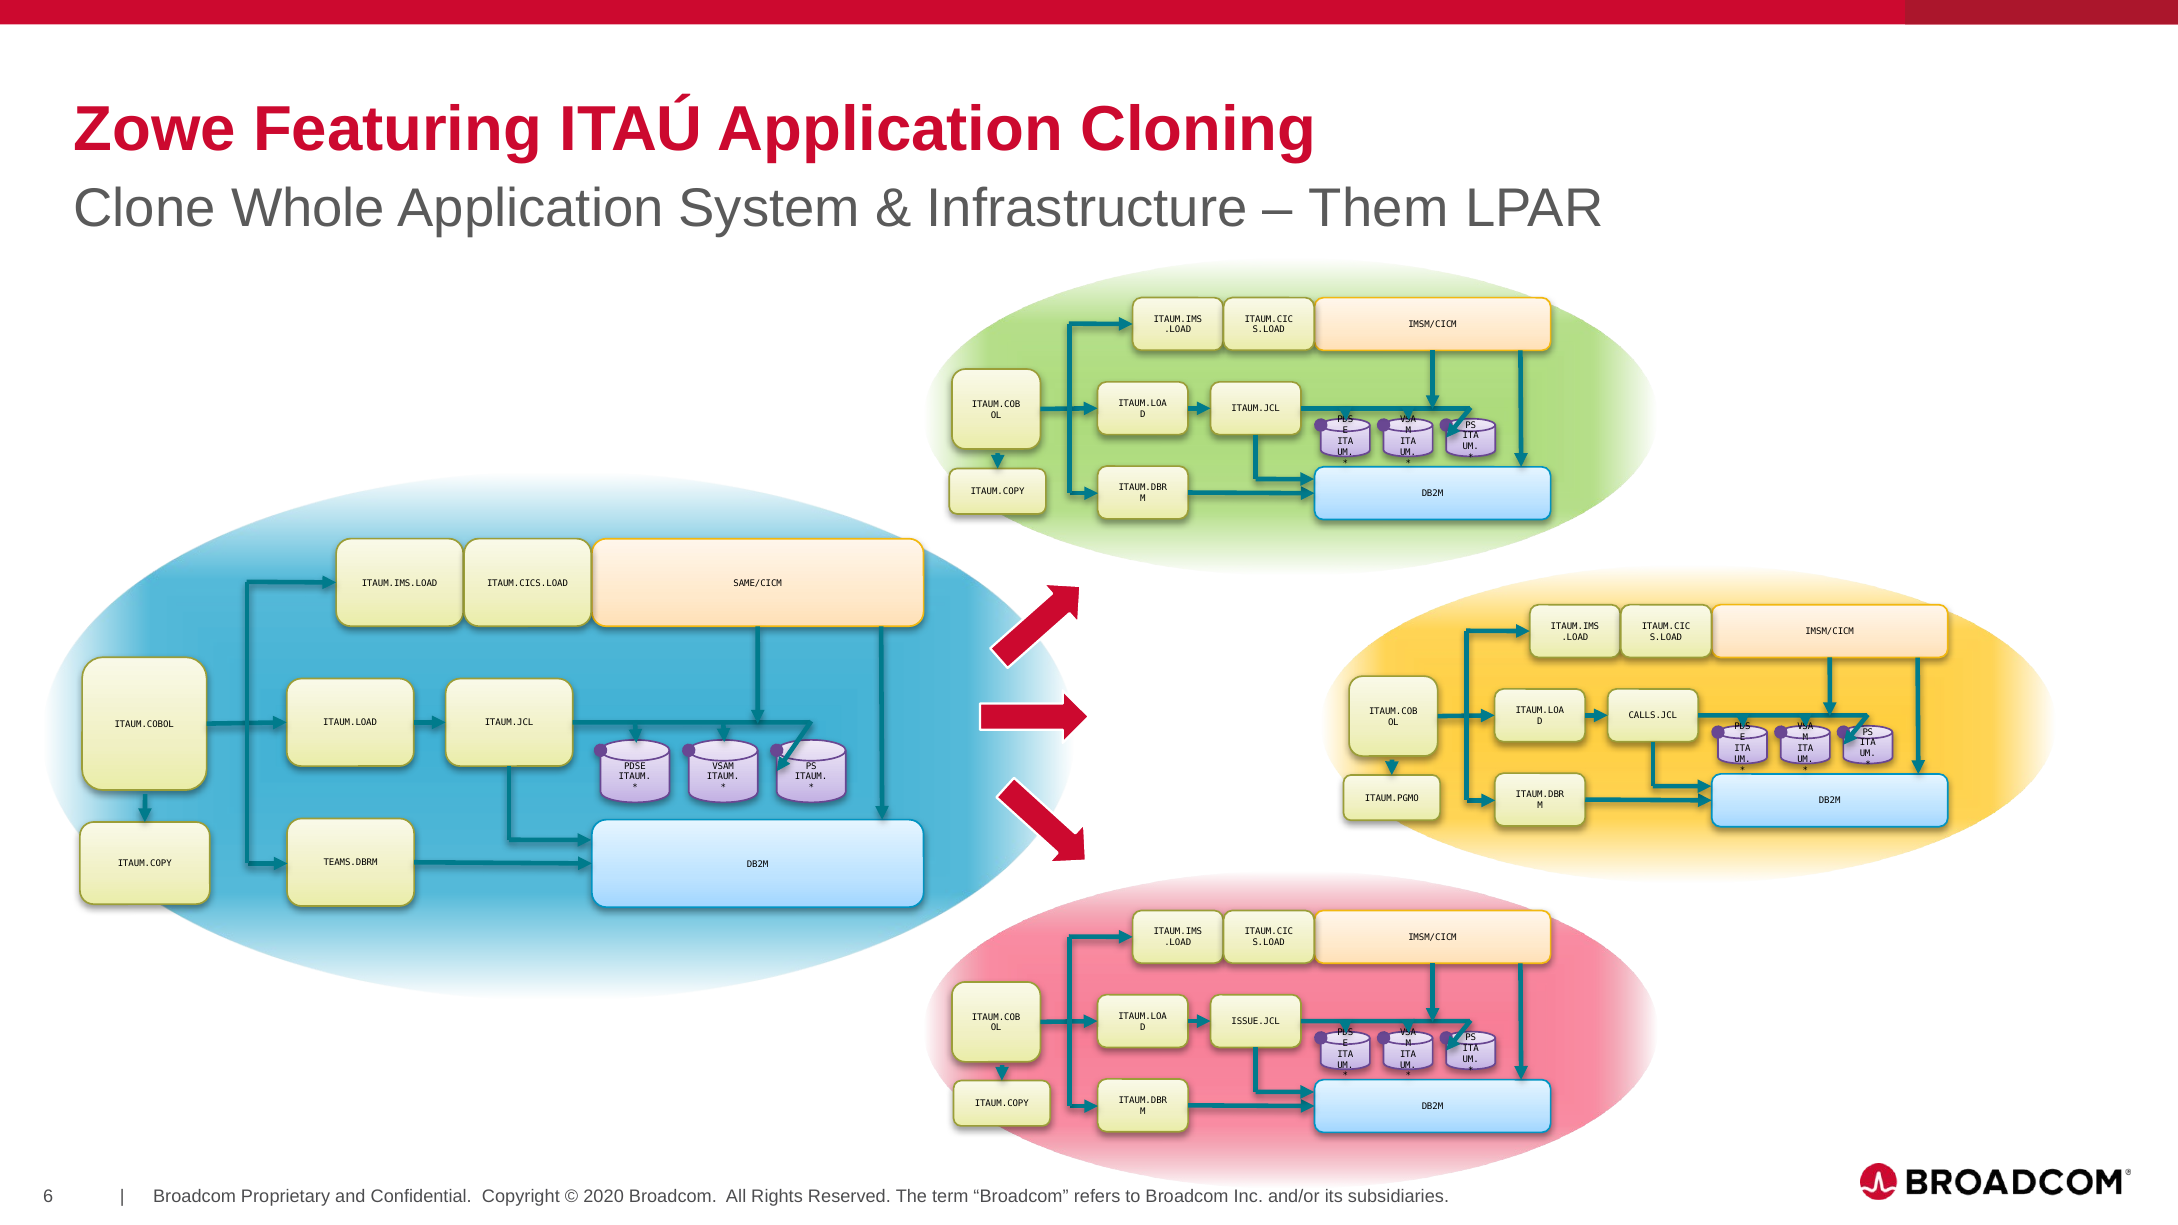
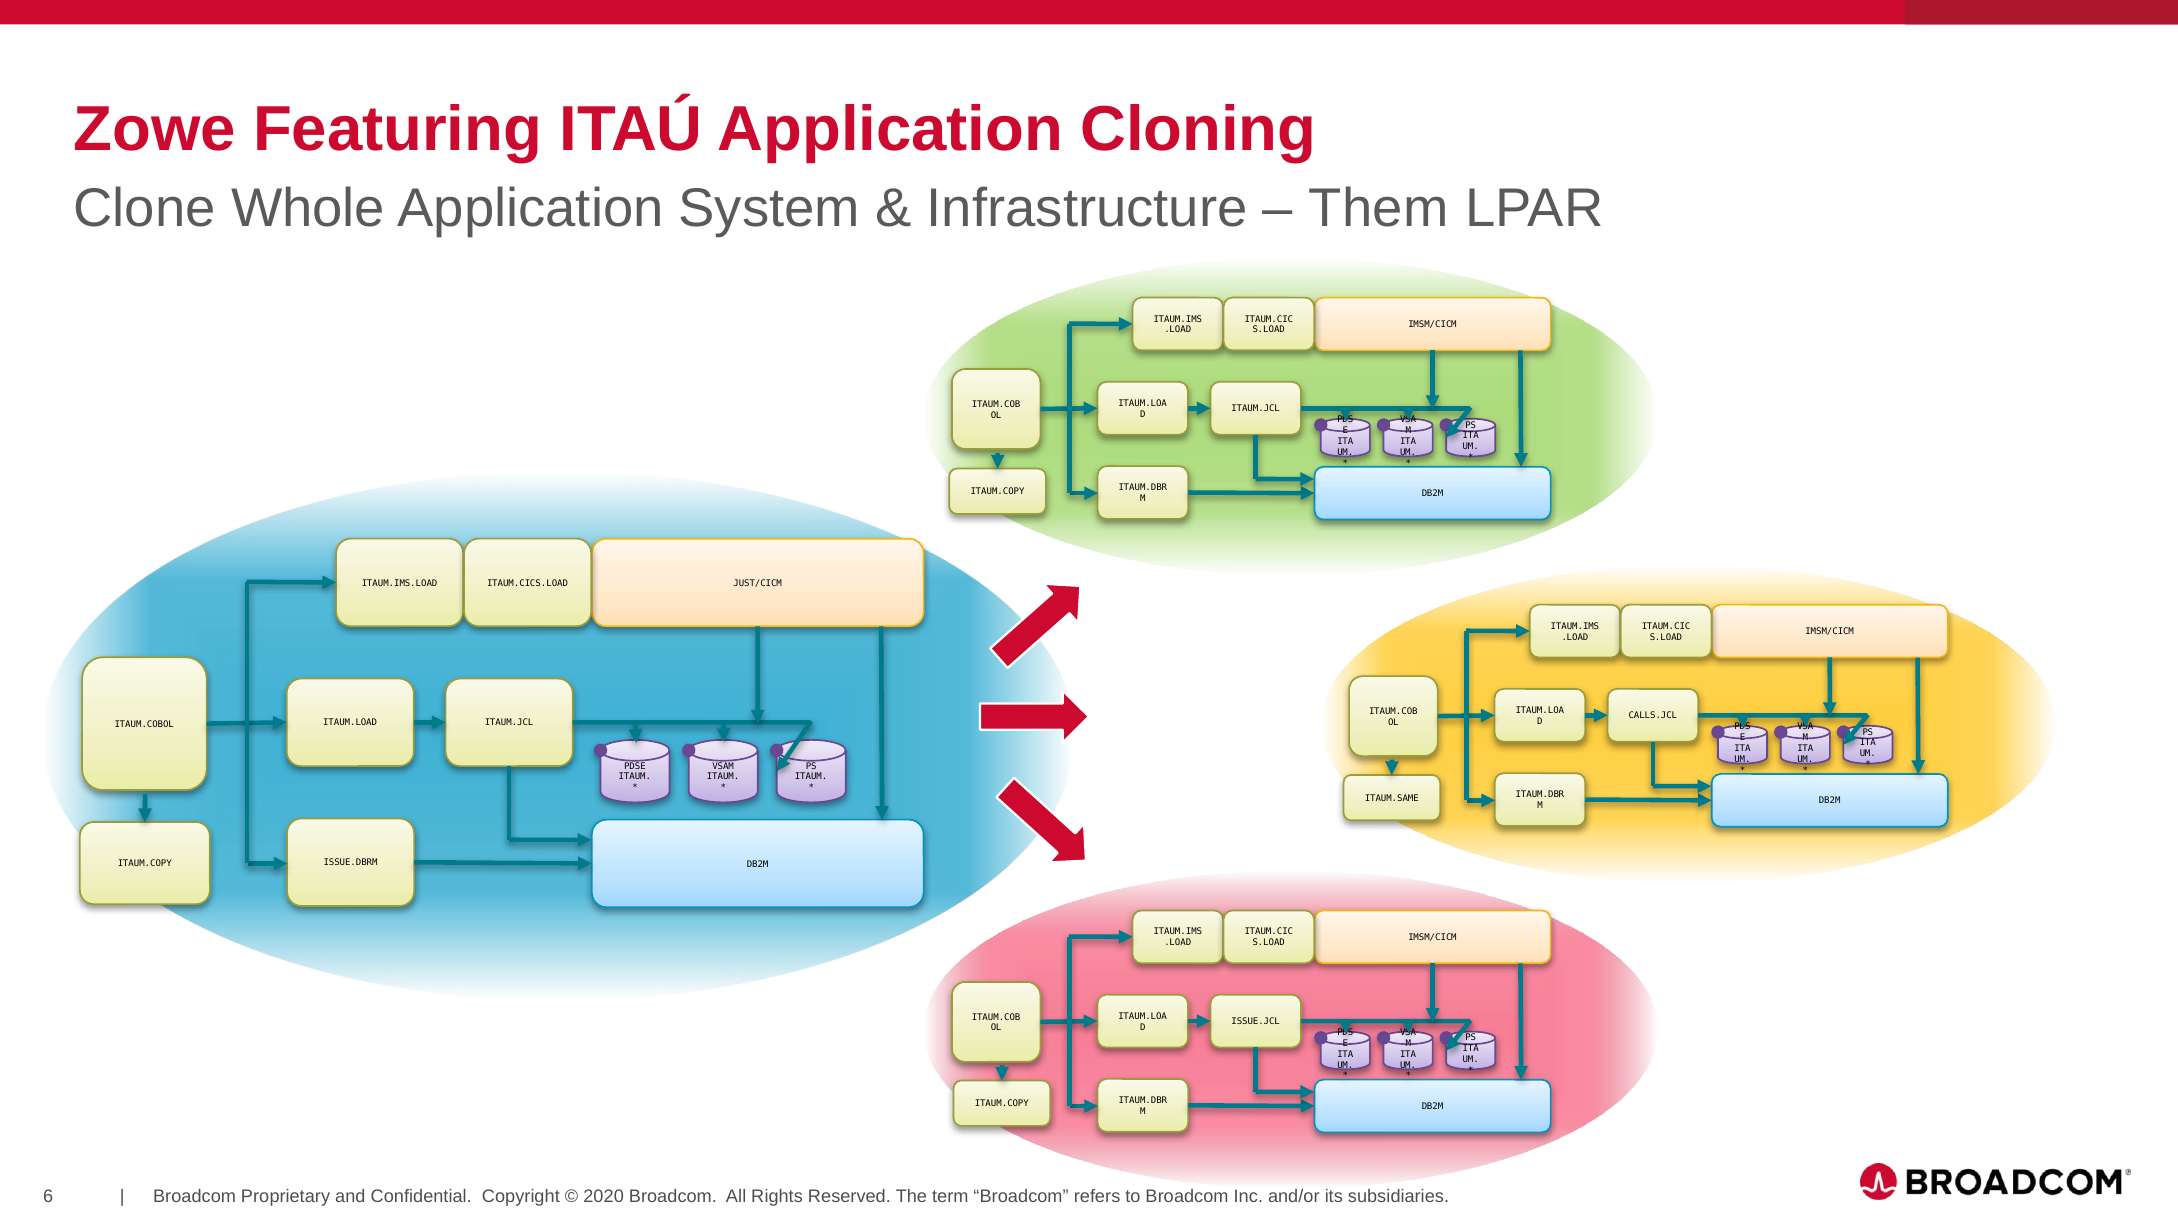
SAME/CICM: SAME/CICM -> JUST/CICM
ITAUM.PGMO: ITAUM.PGMO -> ITAUM.SAME
TEAMS.DBRM: TEAMS.DBRM -> ISSUE.DBRM
